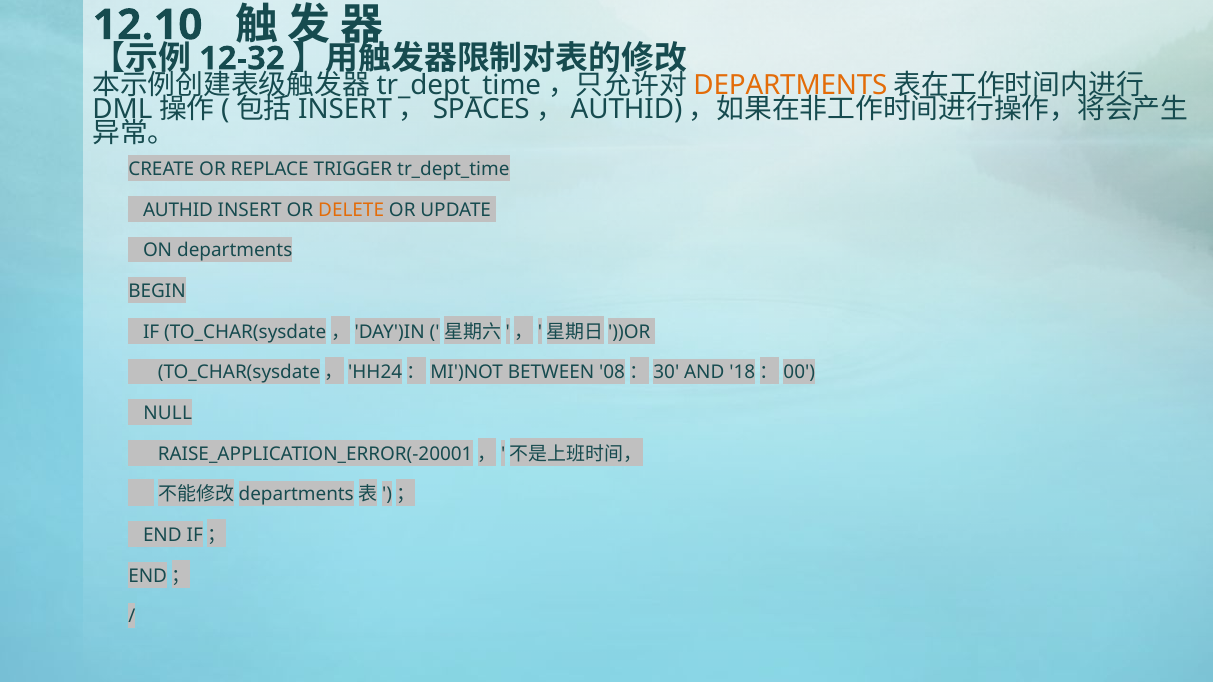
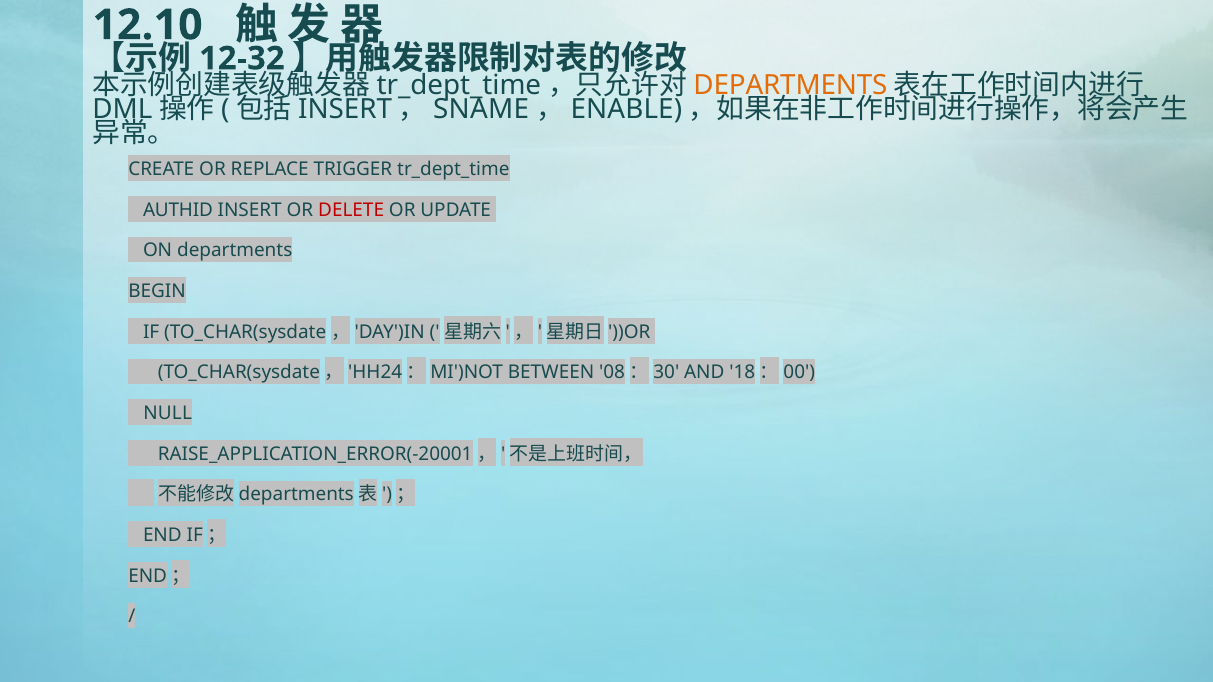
SPACES: SPACES -> SNAME
AUTHID at (626, 109): AUTHID -> ENABLE
DELETE colour: orange -> red
